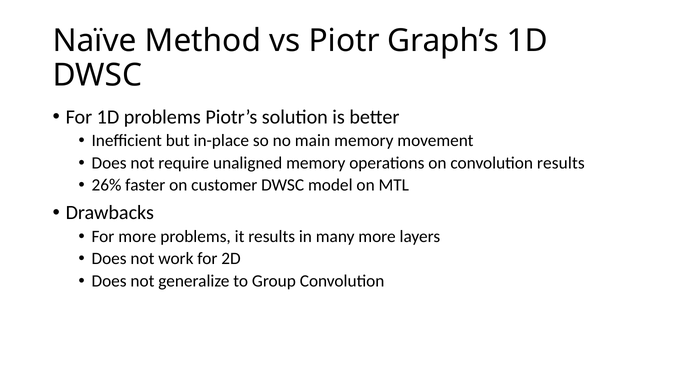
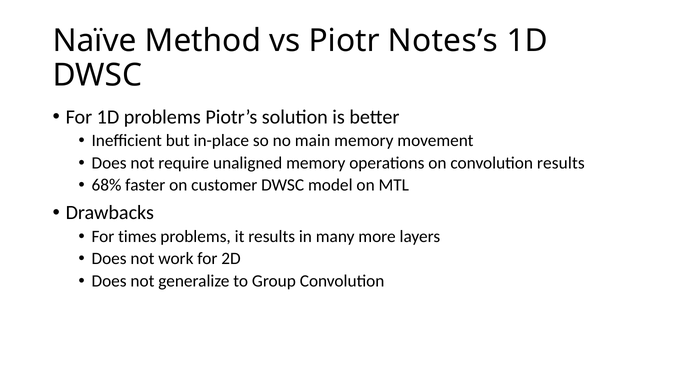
Graph’s: Graph’s -> Notes’s
26%: 26% -> 68%
For more: more -> times
